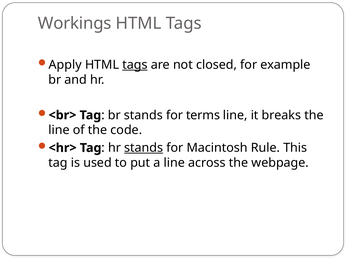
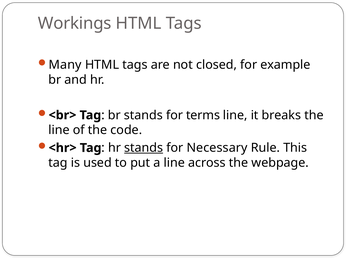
Apply: Apply -> Many
tags at (135, 65) underline: present -> none
Macintosh: Macintosh -> Necessary
